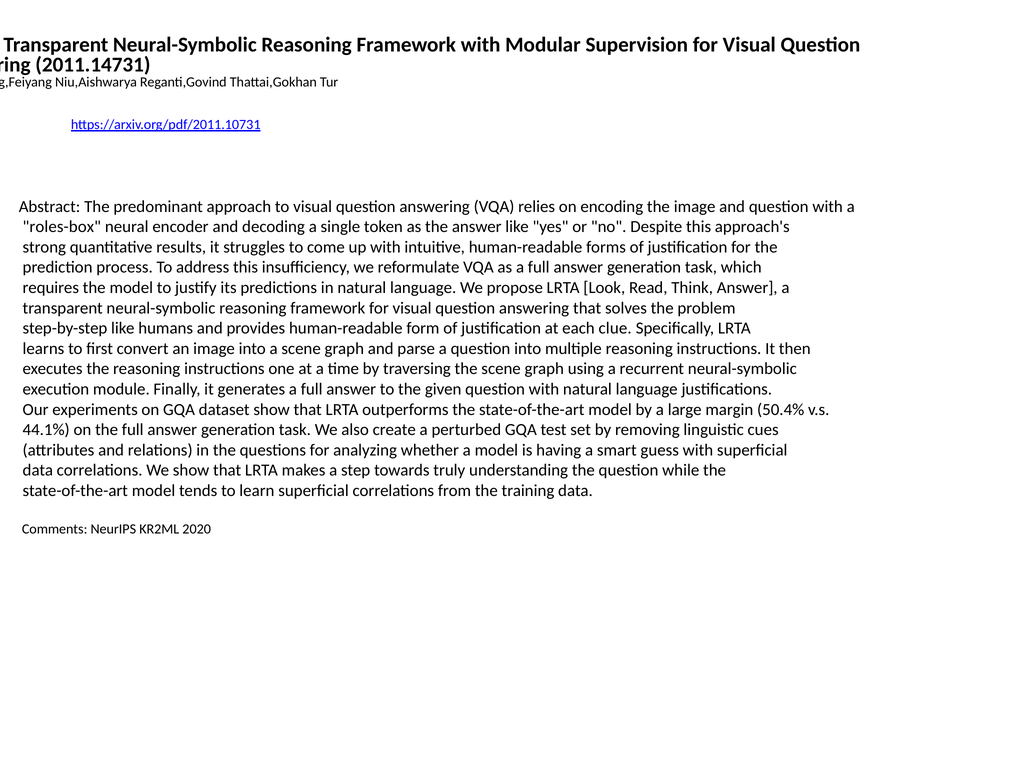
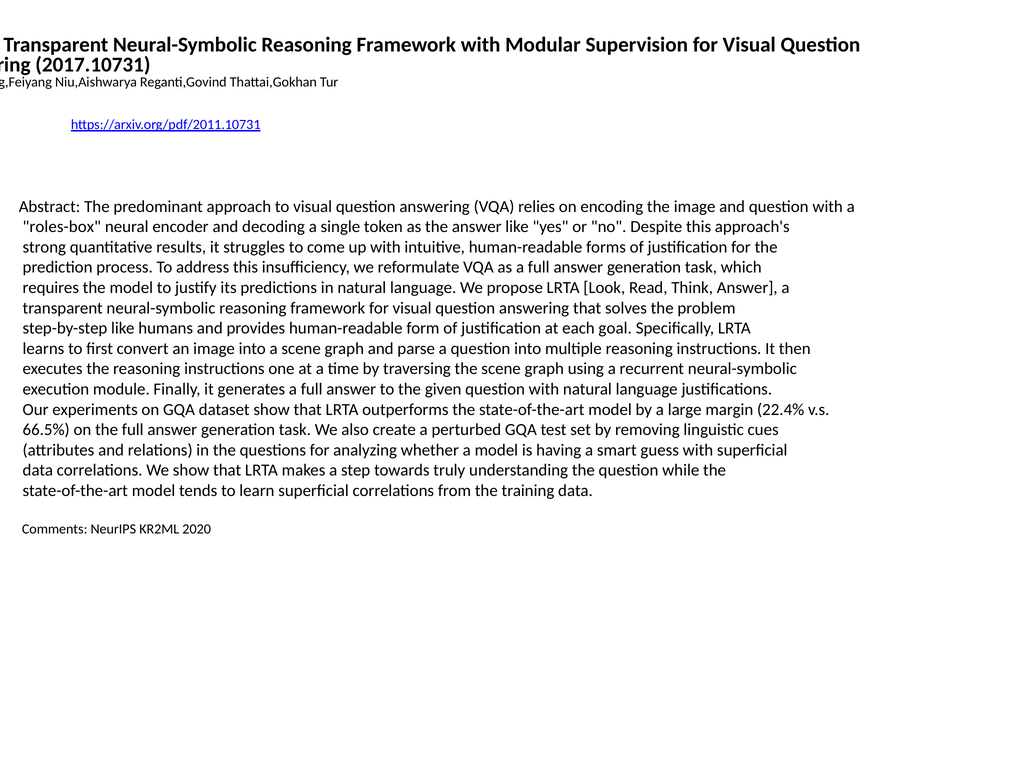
2011.14731: 2011.14731 -> 2017.10731
clue: clue -> goal
50.4%: 50.4% -> 22.4%
44.1%: 44.1% -> 66.5%
